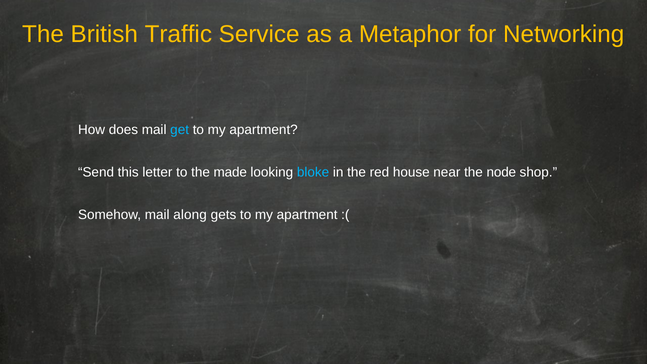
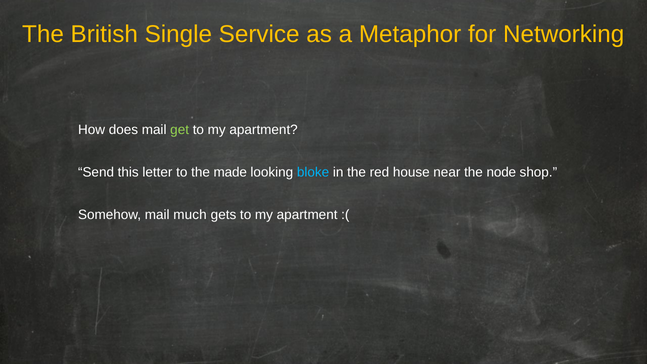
Traffic: Traffic -> Single
get colour: light blue -> light green
along: along -> much
